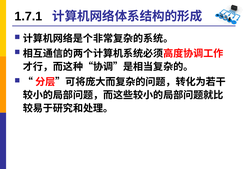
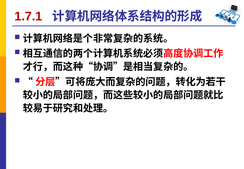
1.7.1 colour: black -> red
